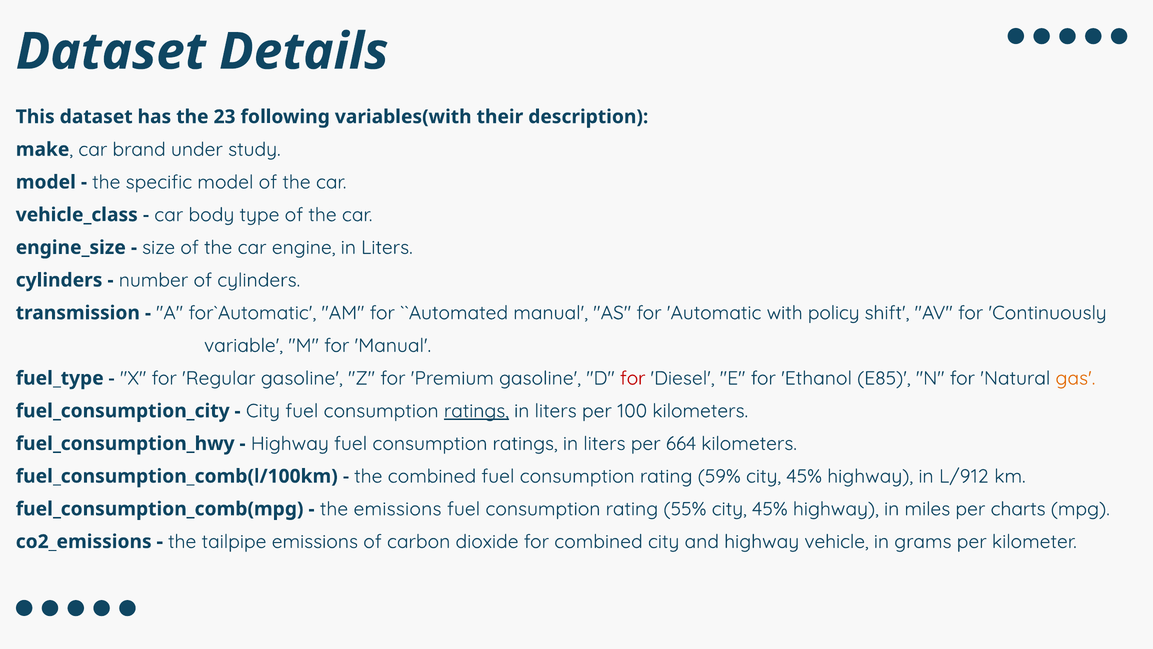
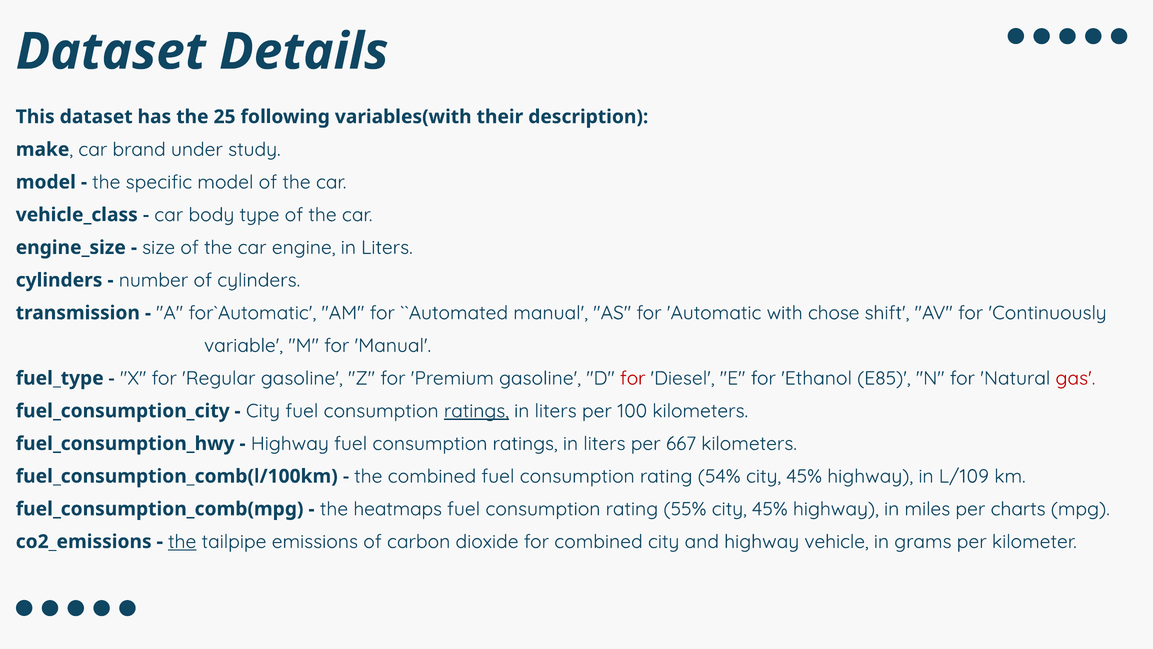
23: 23 -> 25
policy: policy -> chose
gas colour: orange -> red
664: 664 -> 667
59%: 59% -> 54%
L/912: L/912 -> L/109
the emissions: emissions -> heatmaps
the at (182, 541) underline: none -> present
